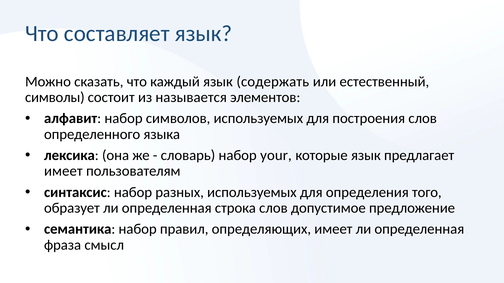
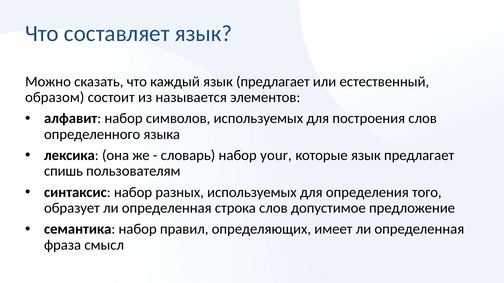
каждый язык содержать: содержать -> предлагает
символы: символы -> образом
имеет at (63, 171): имеет -> спишь
